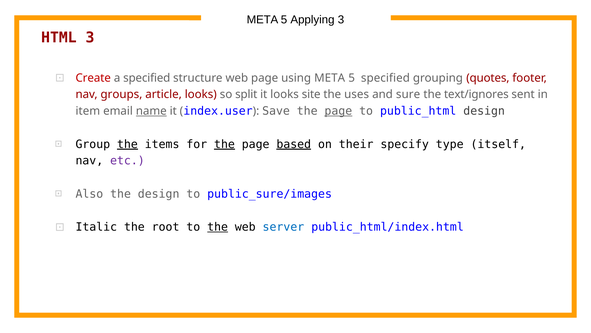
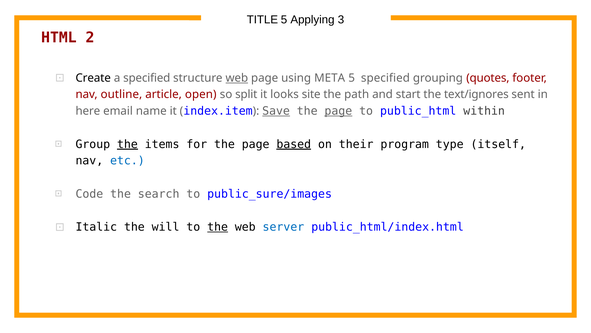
META at (262, 20): META -> TITLE
HTML 3: 3 -> 2
Create colour: red -> black
web at (237, 78) underline: none -> present
groups: groups -> outline
article looks: looks -> open
uses: uses -> path
sure: sure -> start
item: item -> here
name underline: present -> none
index.user: index.user -> index.item
Save underline: none -> present
public_html design: design -> within
the at (224, 144) underline: present -> none
specify: specify -> program
etc colour: purple -> blue
Also: Also -> Code
the design: design -> search
root: root -> will
